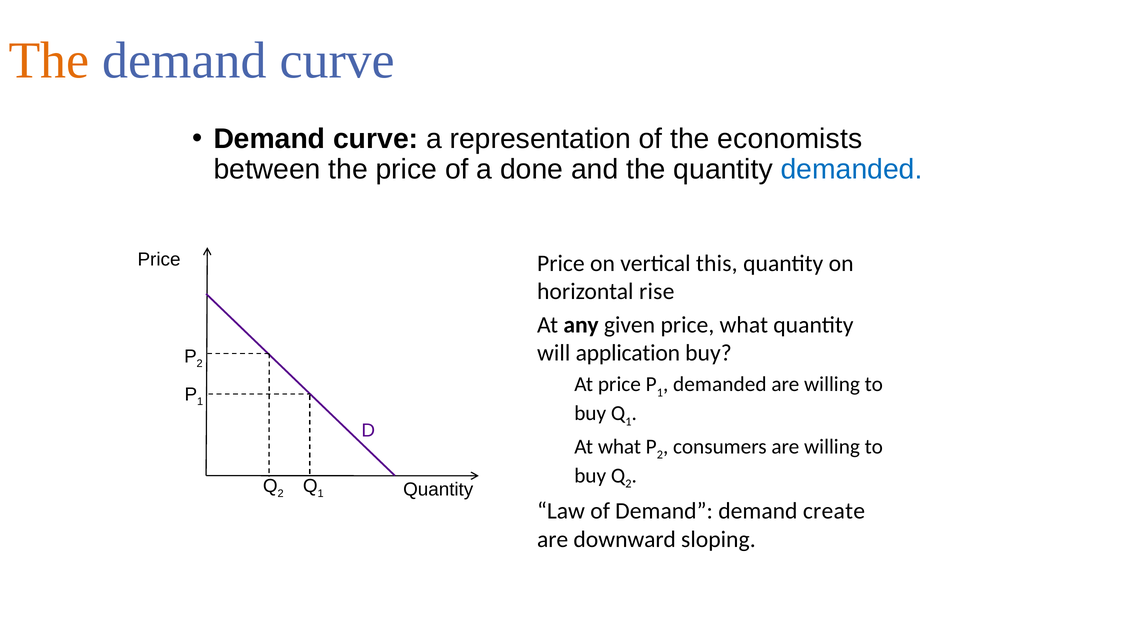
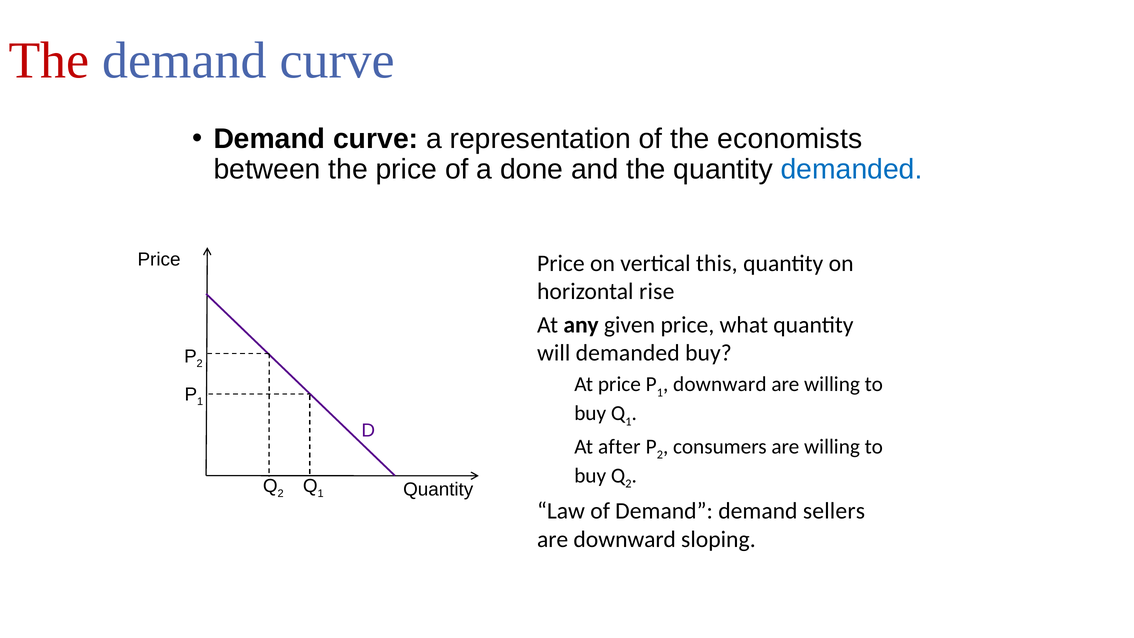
The at (49, 60) colour: orange -> red
will application: application -> demanded
demanded at (720, 384): demanded -> downward
what at (620, 446): what -> after
create: create -> sellers
